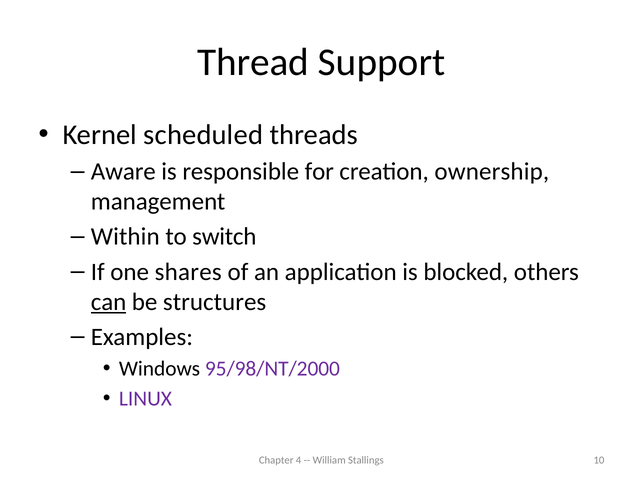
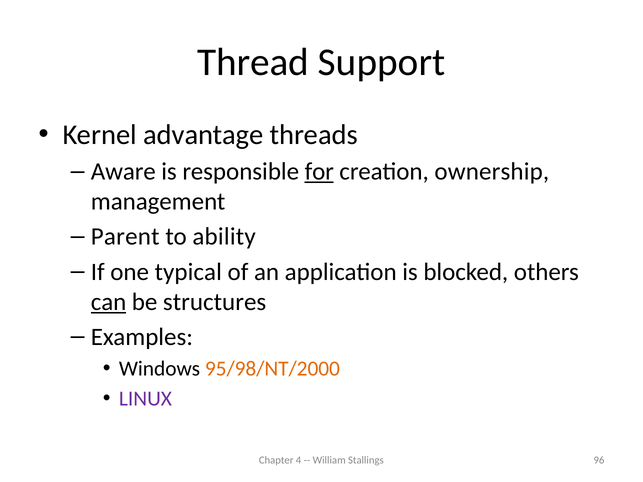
scheduled: scheduled -> advantage
for underline: none -> present
Within: Within -> Parent
switch: switch -> ability
shares: shares -> typical
95/98/NT/2000 colour: purple -> orange
10: 10 -> 96
